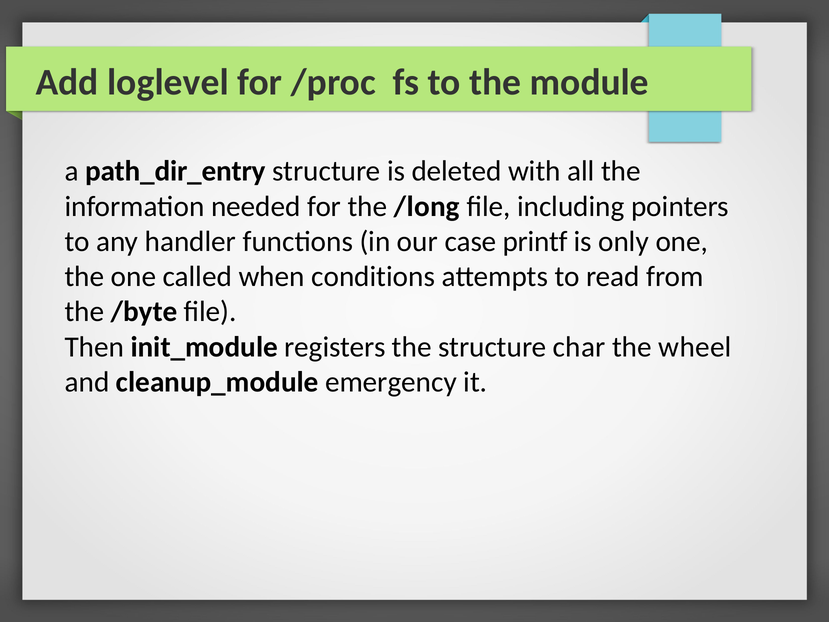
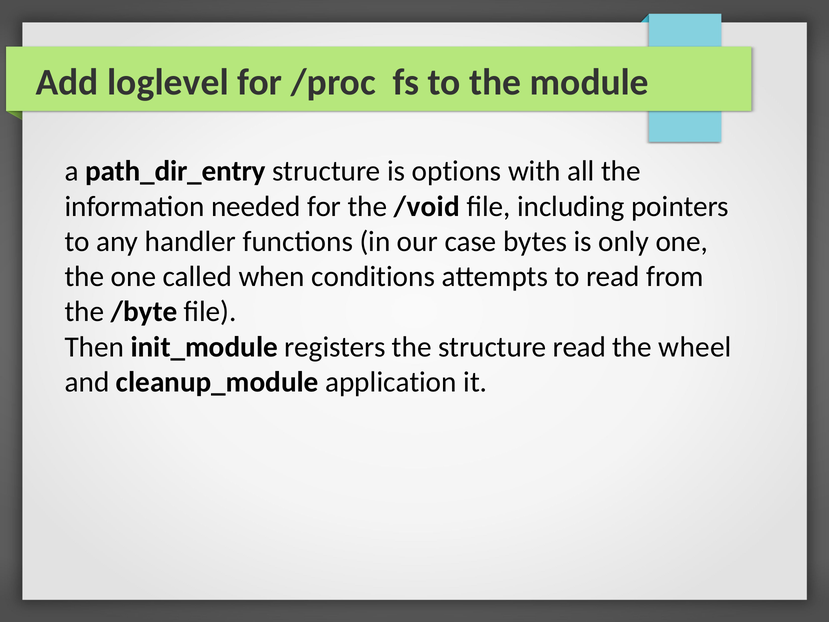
deleted: deleted -> options
/long: /long -> /void
printf: printf -> bytes
structure char: char -> read
emergency: emergency -> application
